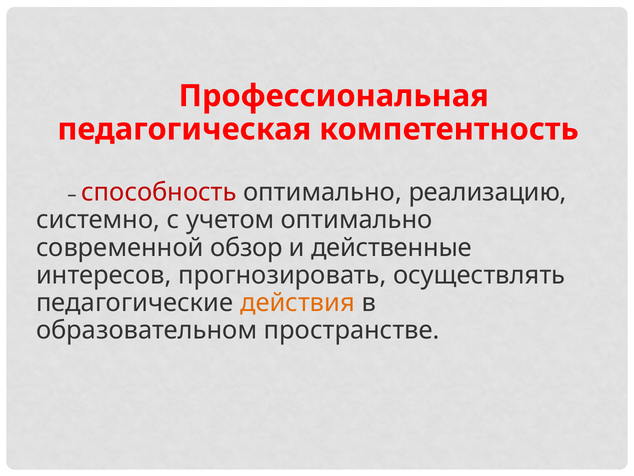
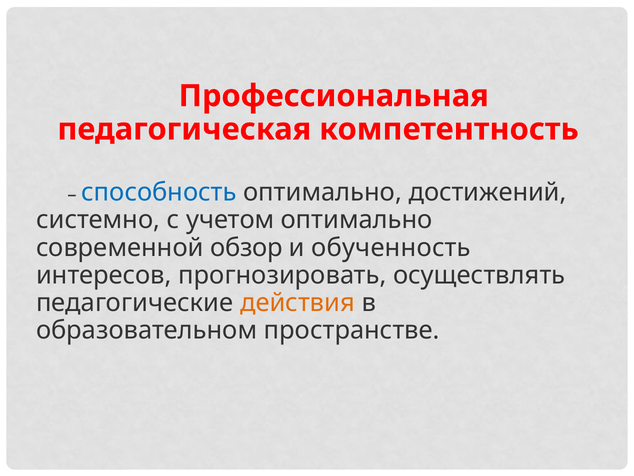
способность colour: red -> blue
реализацию: реализацию -> достижений
действенные: действенные -> обученность
